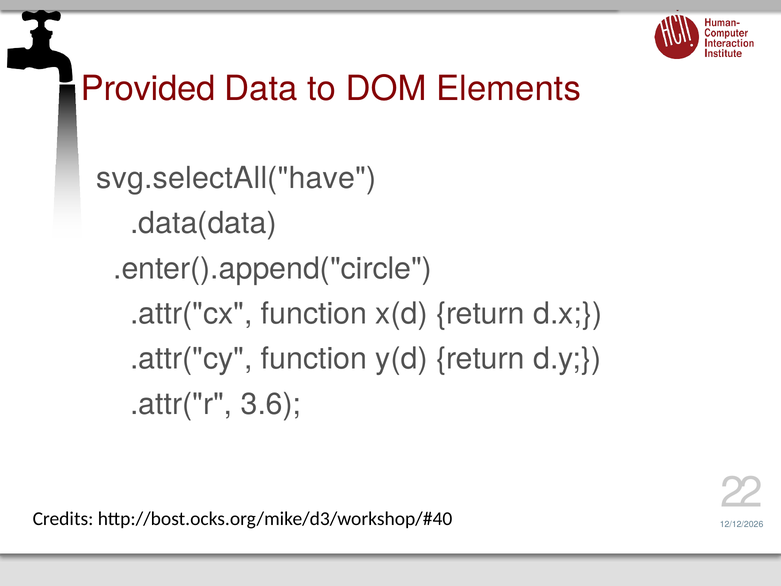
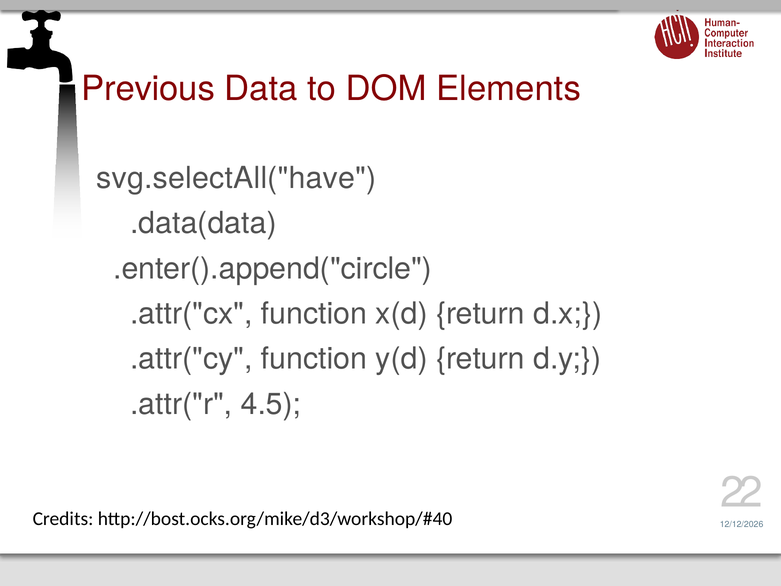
Provided: Provided -> Previous
3.6: 3.6 -> 4.5
